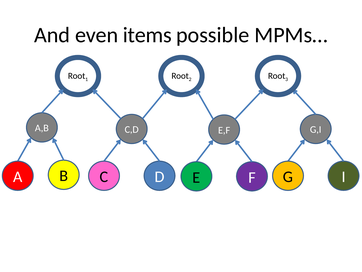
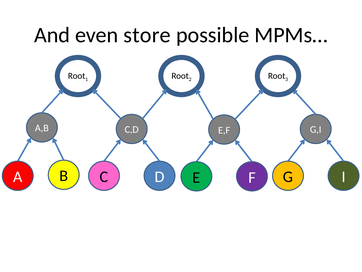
items: items -> store
